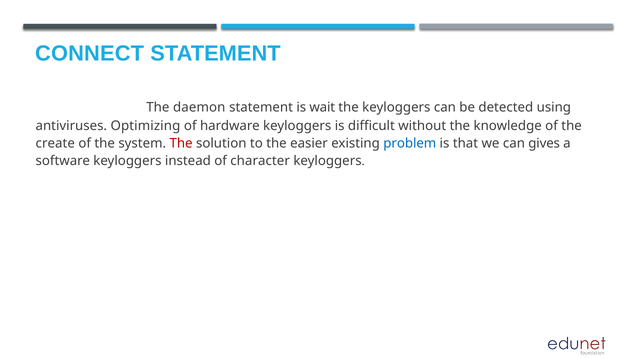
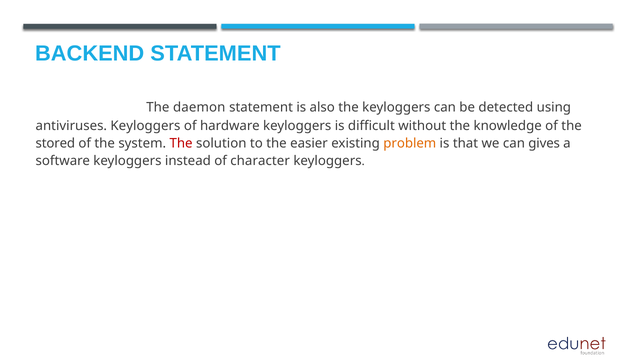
CONNECT: CONNECT -> BACKEND
wait: wait -> also
antiviruses Optimizing: Optimizing -> Keyloggers
create: create -> stored
problem colour: blue -> orange
